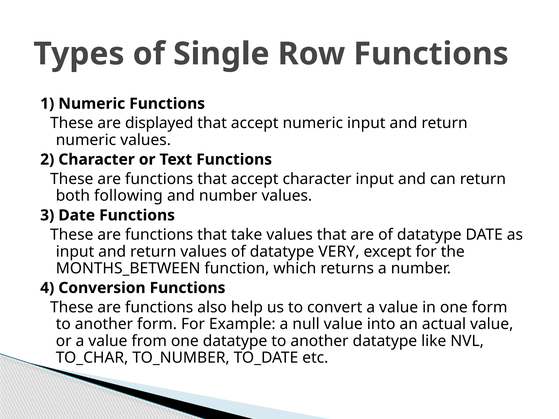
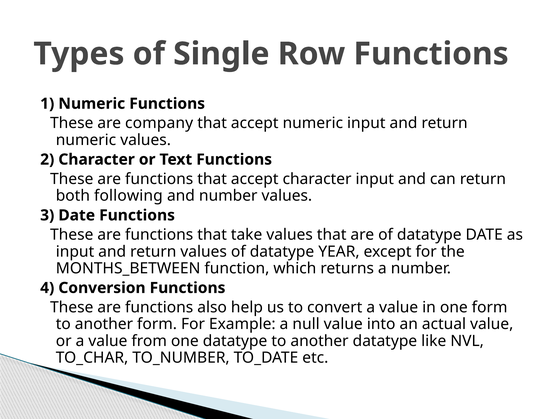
displayed: displayed -> company
VERY: VERY -> YEAR
